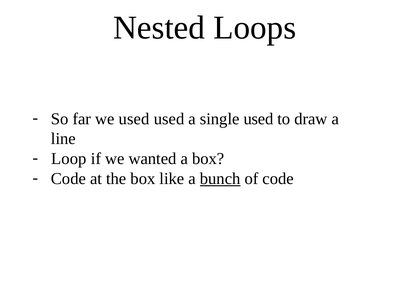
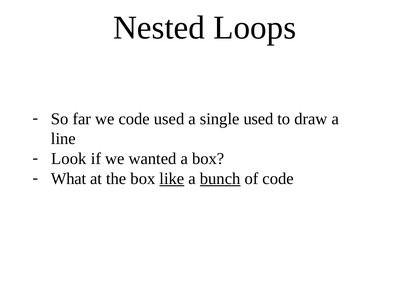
we used: used -> code
Loop: Loop -> Look
Code at (68, 178): Code -> What
like underline: none -> present
